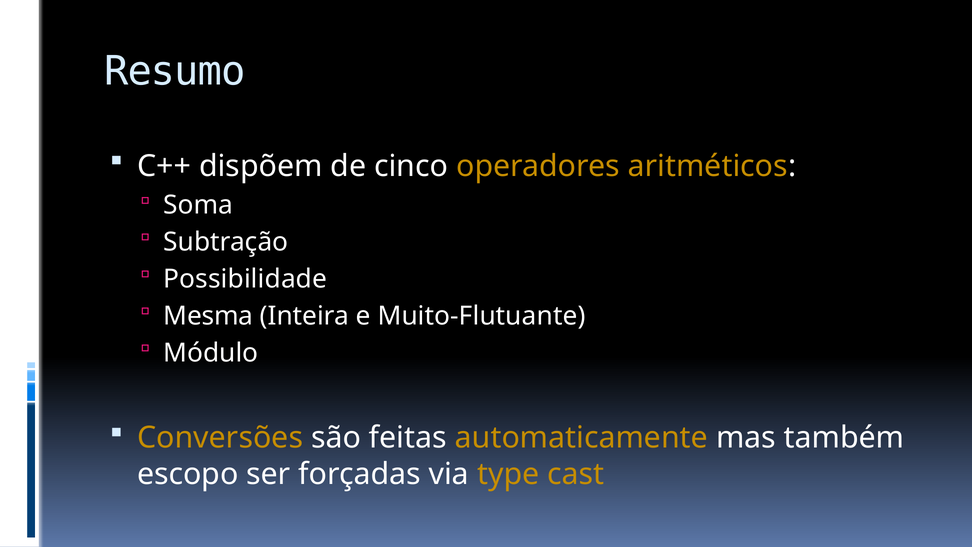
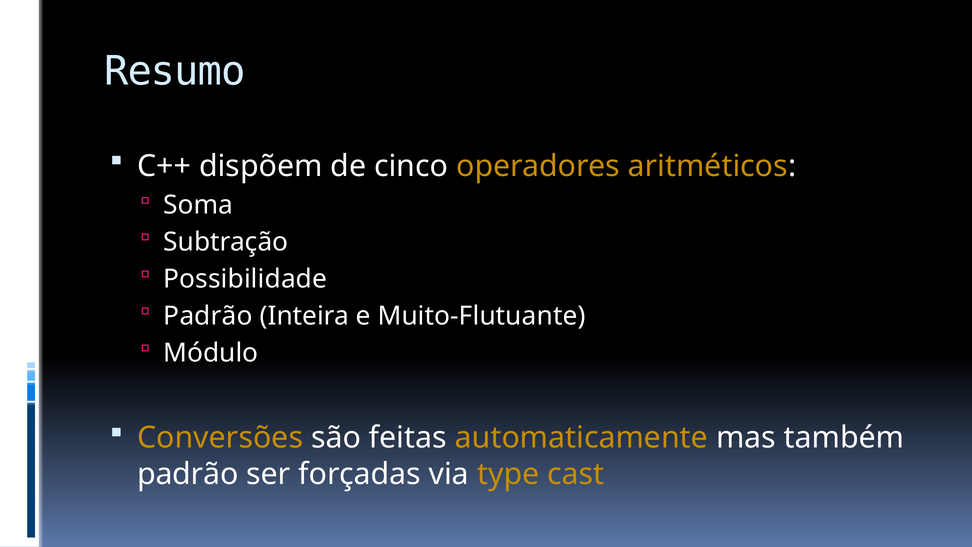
Mesma at (208, 316): Mesma -> Padrão
escopo at (188, 474): escopo -> padrão
